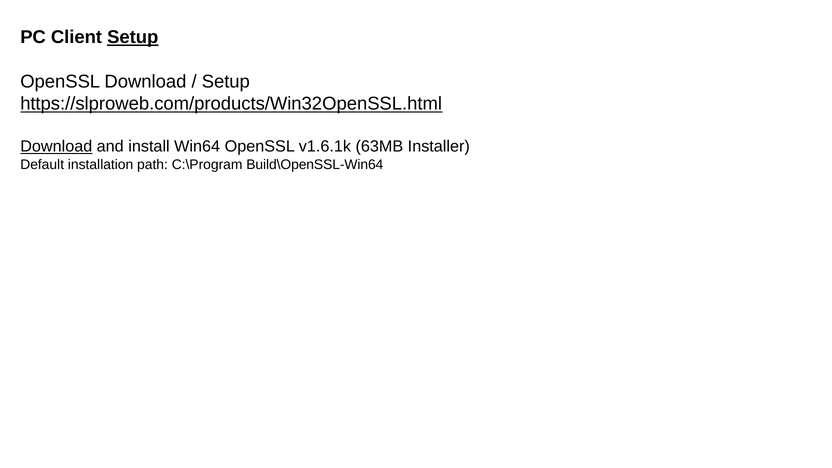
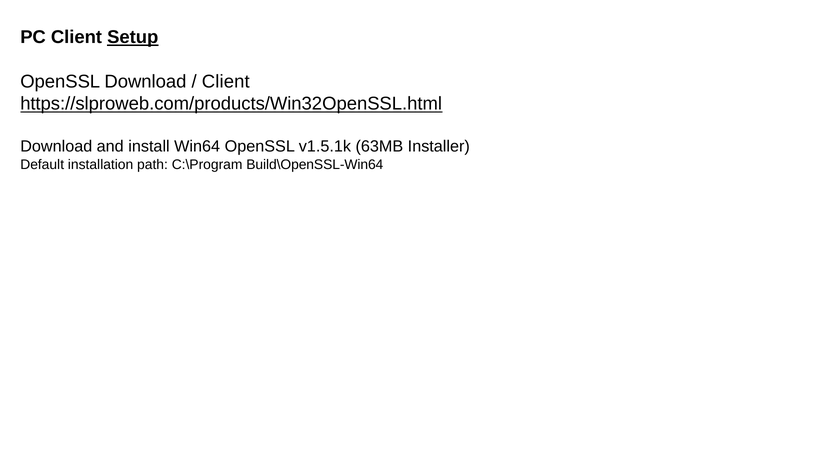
Setup at (226, 82): Setup -> Client
Download at (56, 147) underline: present -> none
v1.6.1k: v1.6.1k -> v1.5.1k
